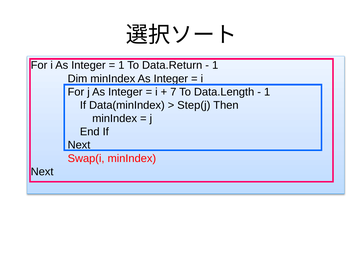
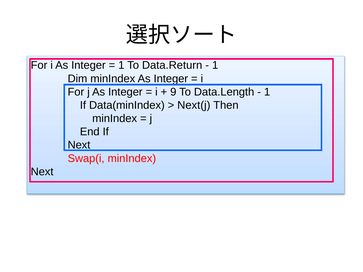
7: 7 -> 9
Step(j: Step(j -> Next(j
